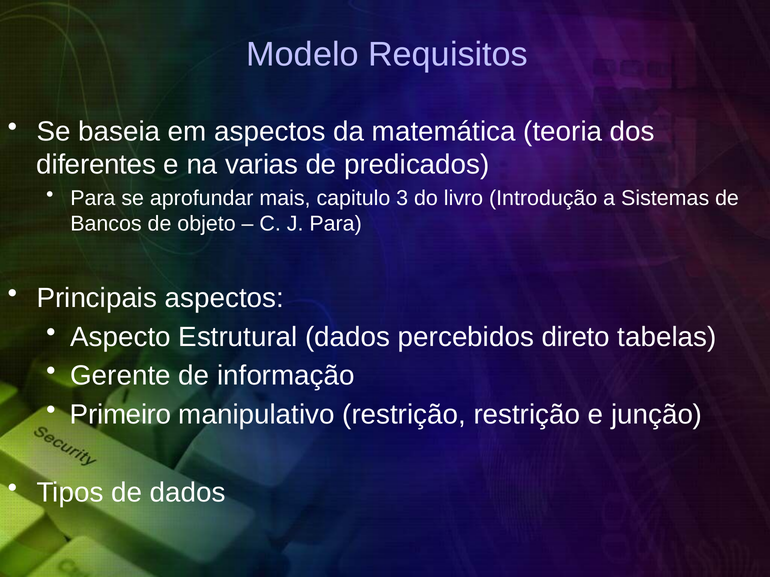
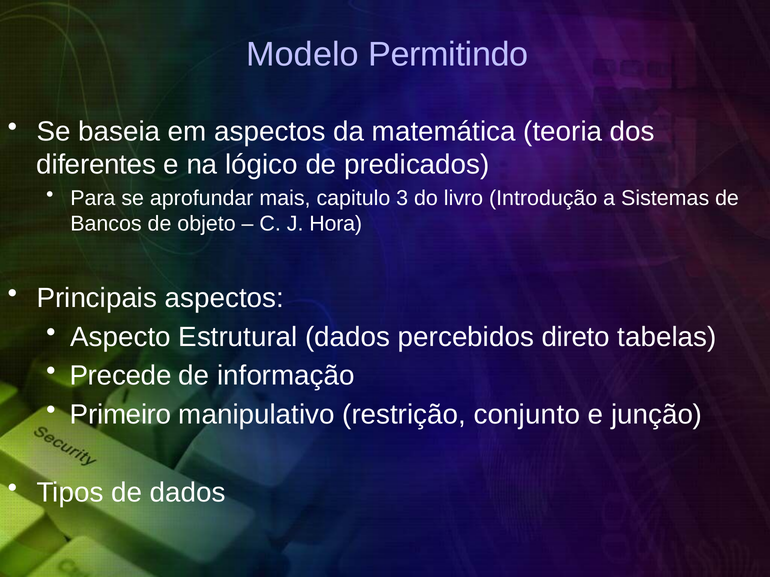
Requisitos: Requisitos -> Permitindo
varias: varias -> lógico
J Para: Para -> Hora
Gerente: Gerente -> Precede
restrição restrição: restrição -> conjunto
